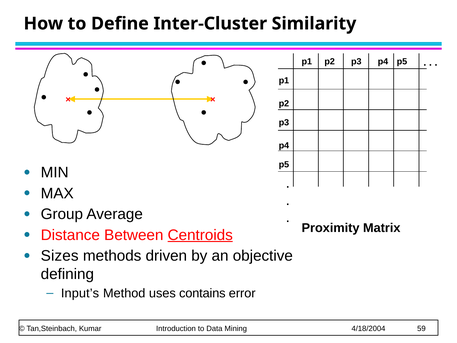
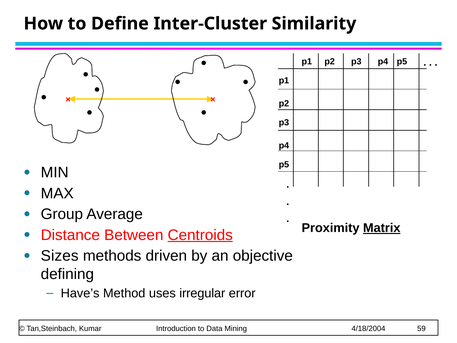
Matrix underline: none -> present
Input’s: Input’s -> Have’s
contains: contains -> irregular
